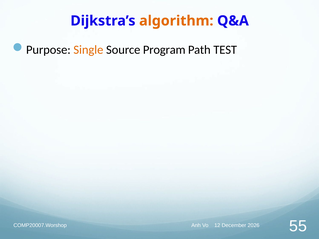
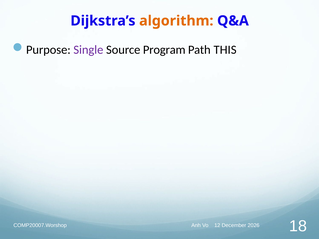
Single colour: orange -> purple
TEST: TEST -> THIS
55: 55 -> 18
